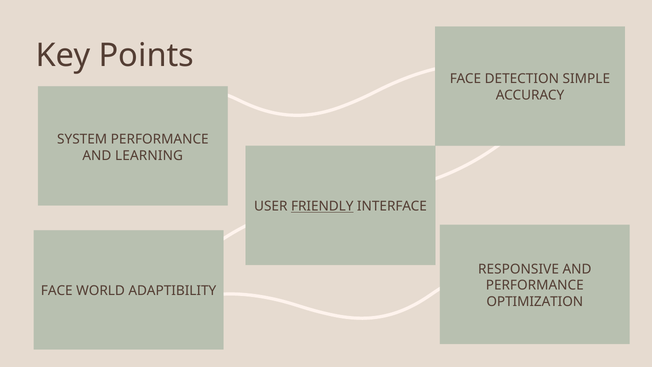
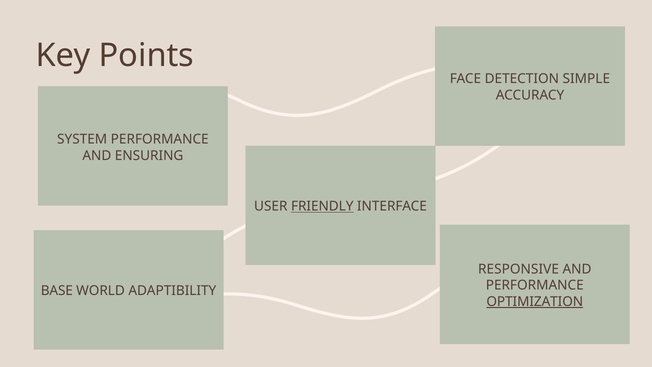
LEARNING: LEARNING -> ENSURING
FACE at (57, 291): FACE -> BASE
OPTIMIZATION underline: none -> present
